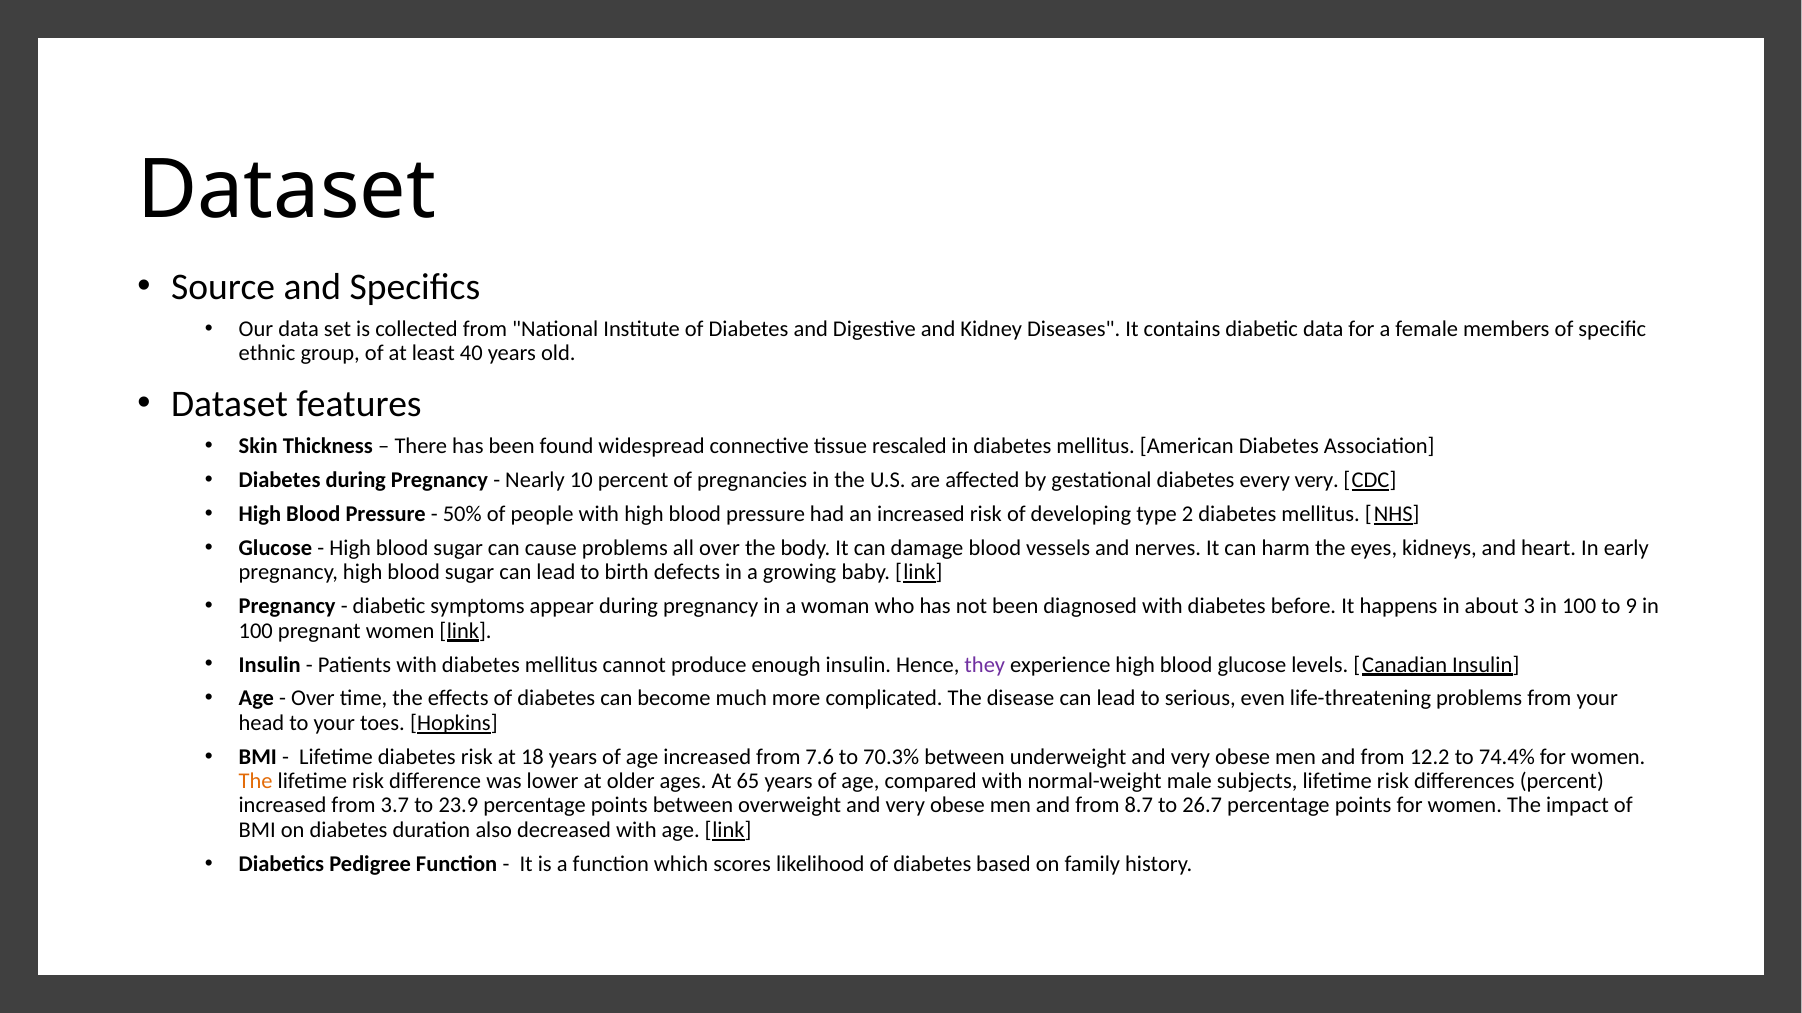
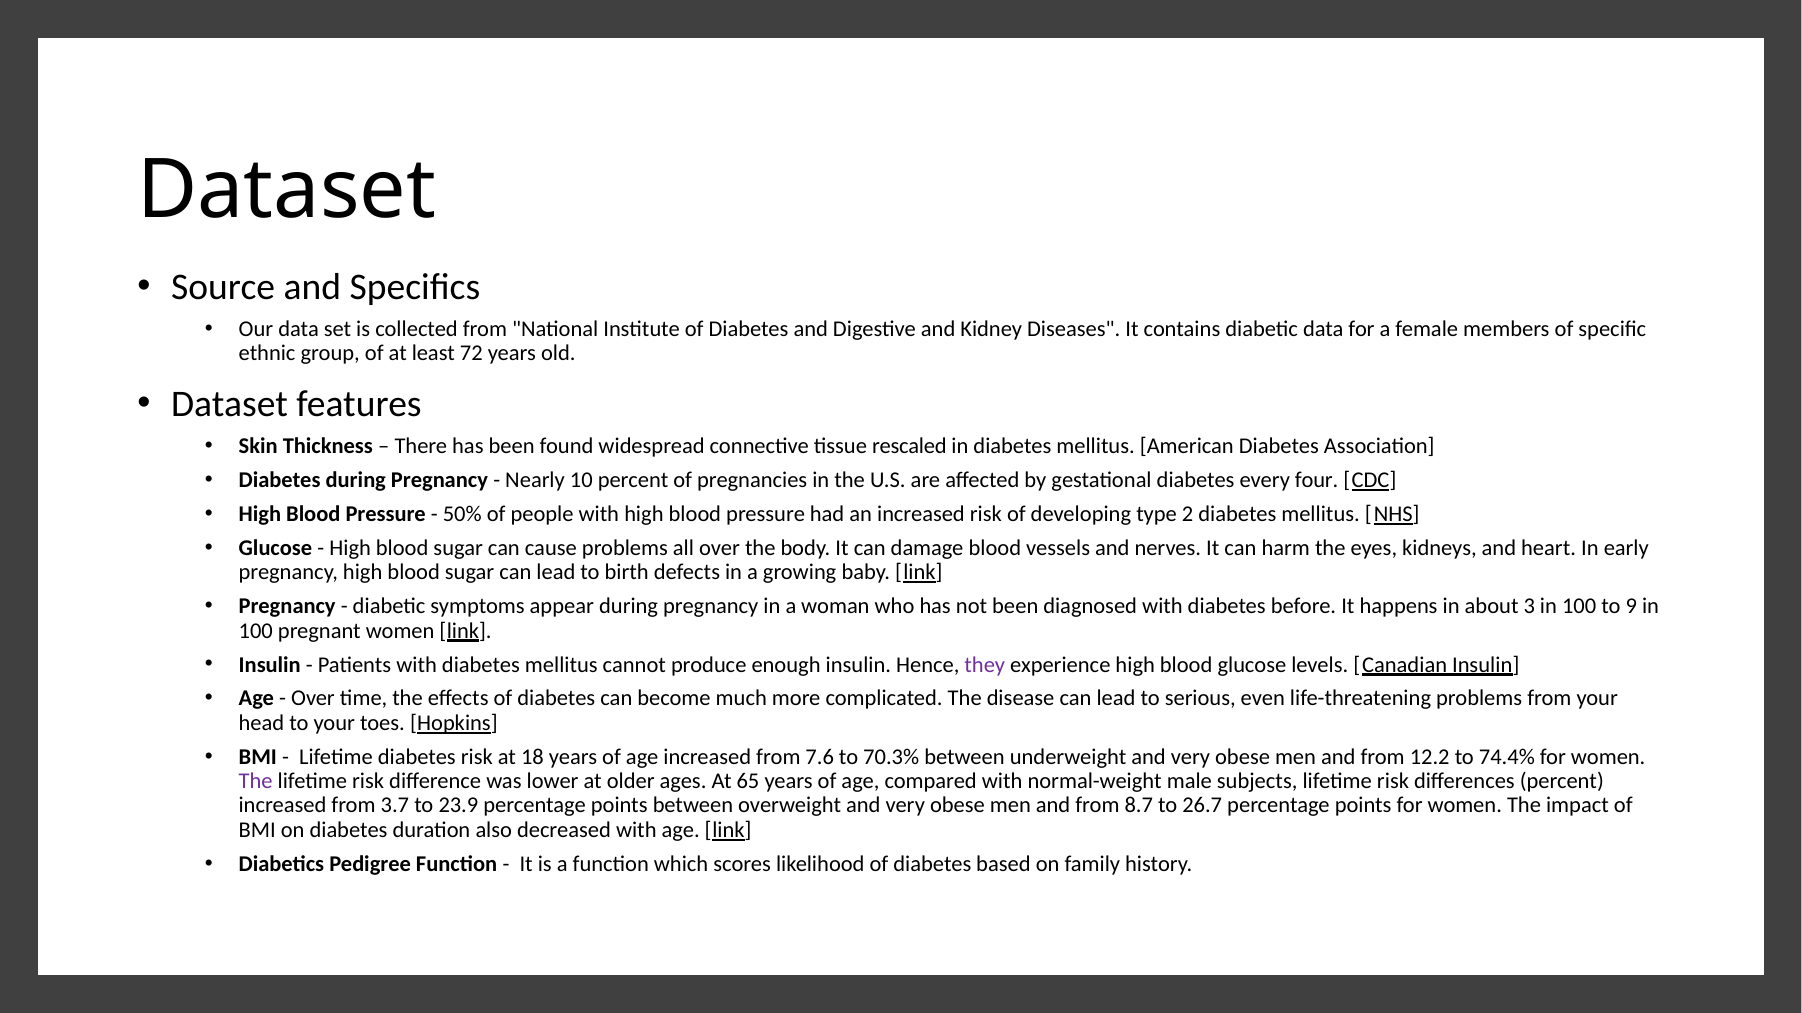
40: 40 -> 72
every very: very -> four
The at (256, 781) colour: orange -> purple
